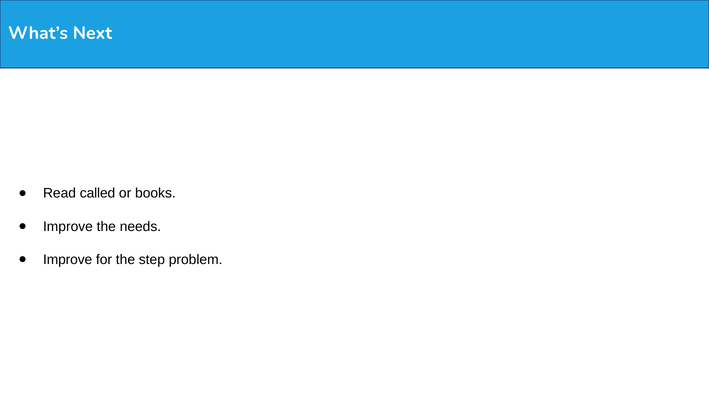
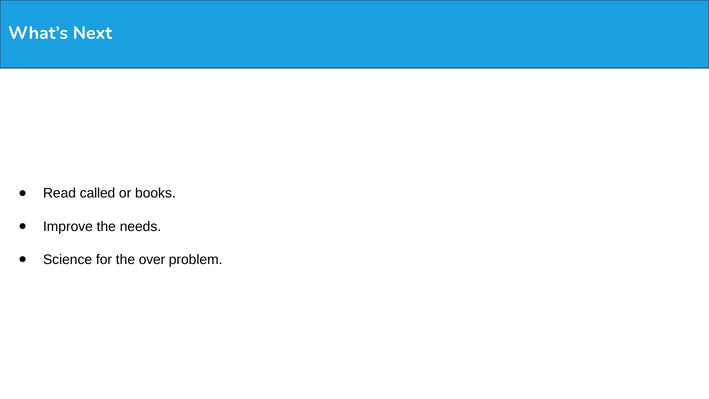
Improve at (68, 259): Improve -> Science
step: step -> over
